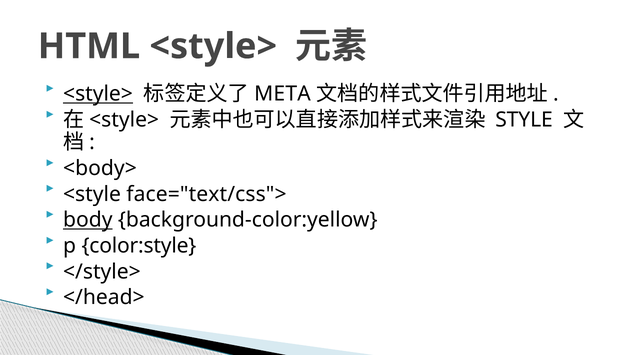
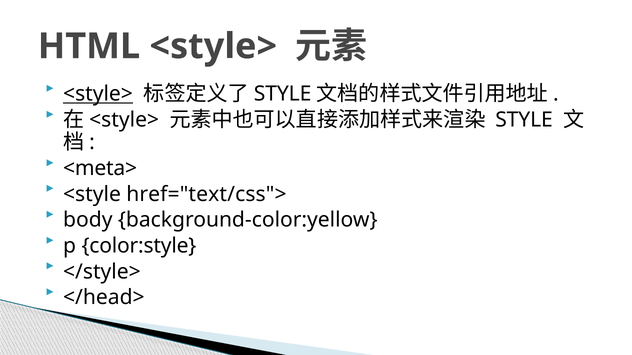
META at (282, 94): META -> STYLE
<body>: <body> -> <meta>
face="text/css">: face="text/css"> -> href="text/css">
body underline: present -> none
